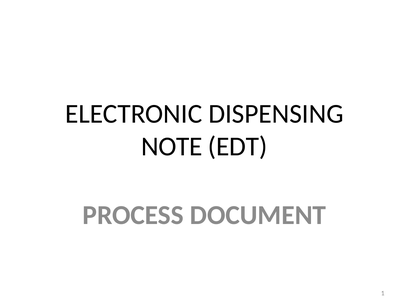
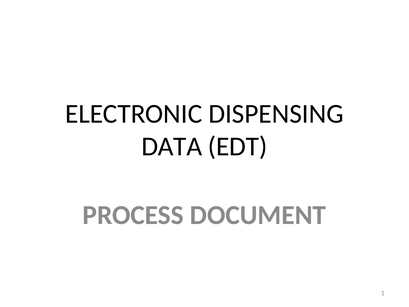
NOTE: NOTE -> DATA
